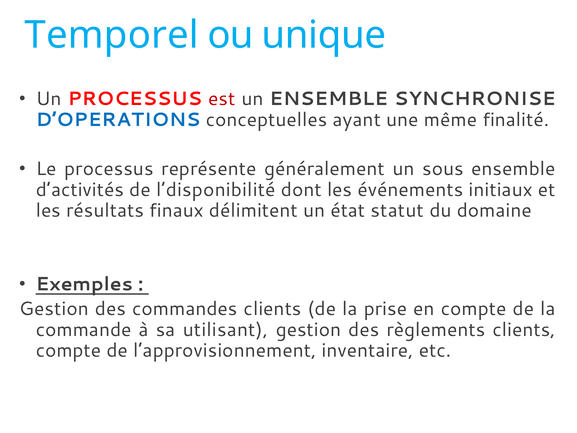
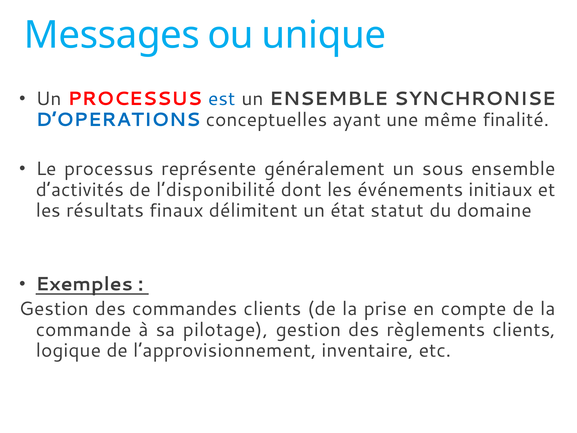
Temporel: Temporel -> Messages
est colour: red -> blue
utilisant: utilisant -> pilotage
compte at (68, 350): compte -> logique
